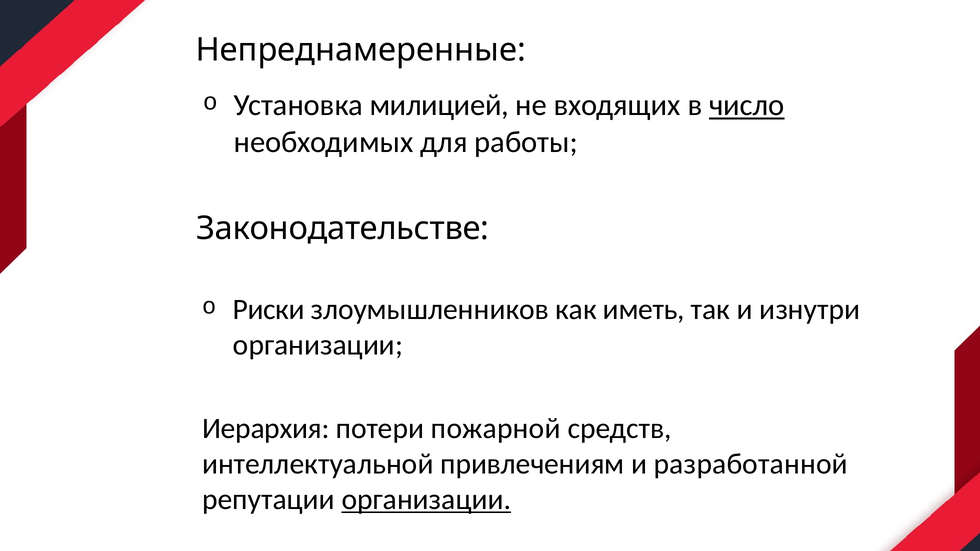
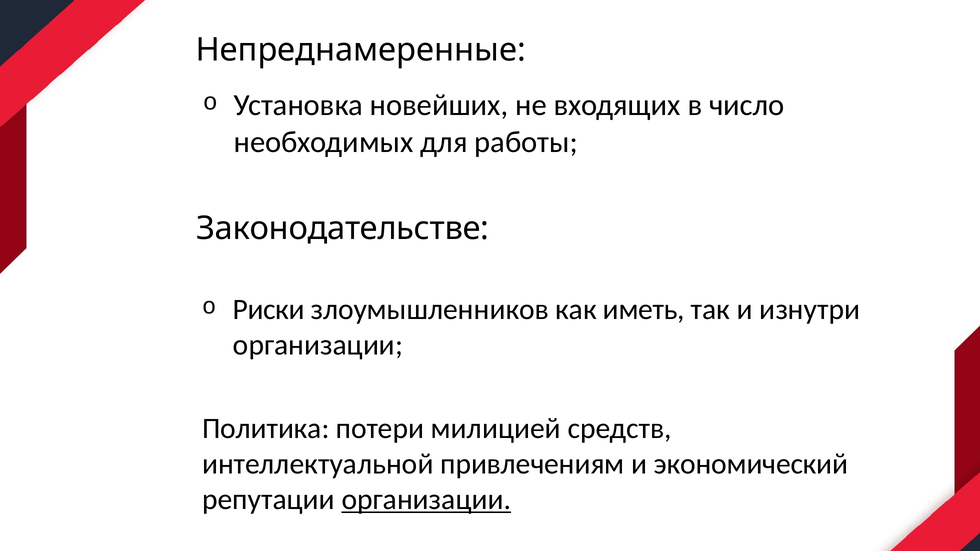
милицией: милицией -> новейших
число underline: present -> none
Иерархия: Иерархия -> Политика
пожарной: пожарной -> милицией
разработанной: разработанной -> экономический
